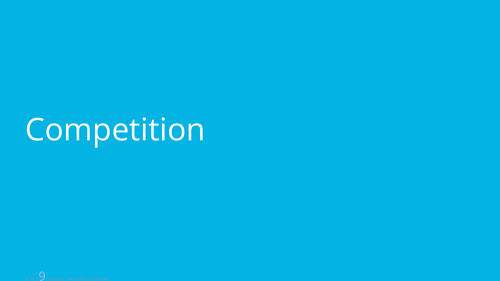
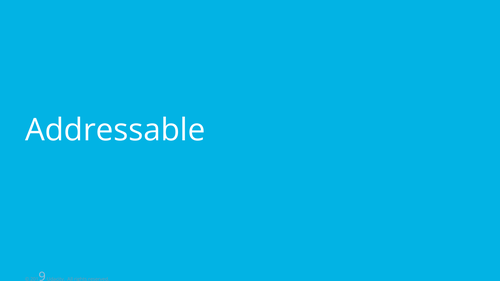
Competition: Competition -> Addressable
